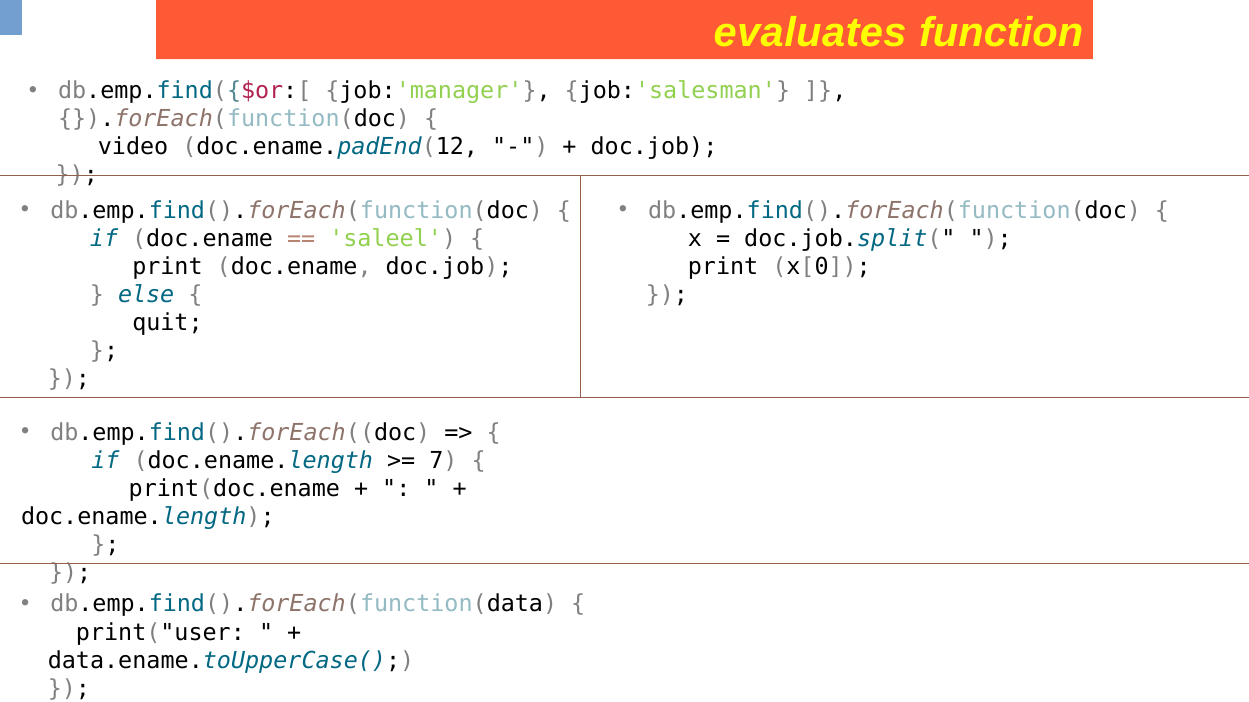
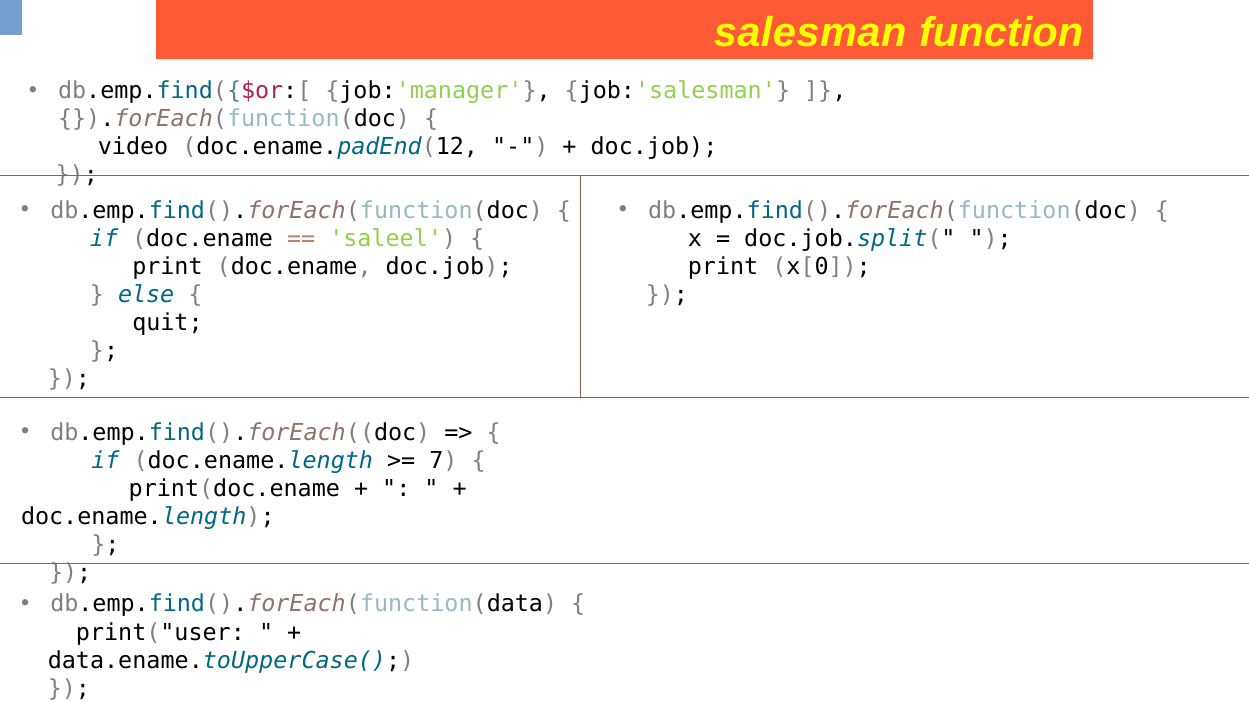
evaluates: evaluates -> salesman
